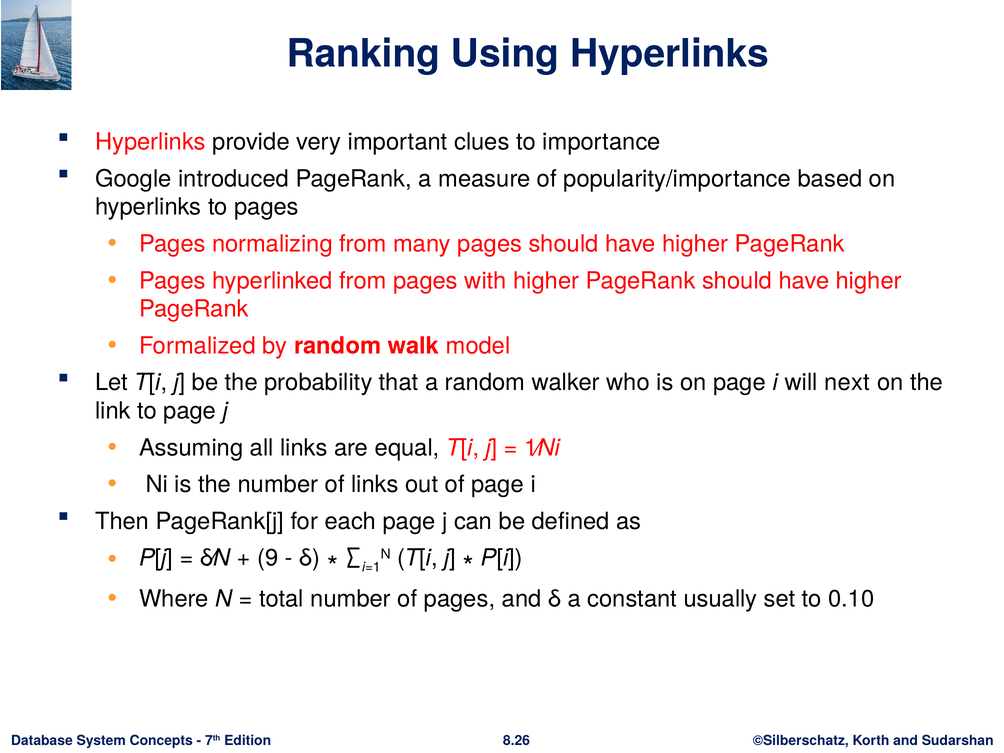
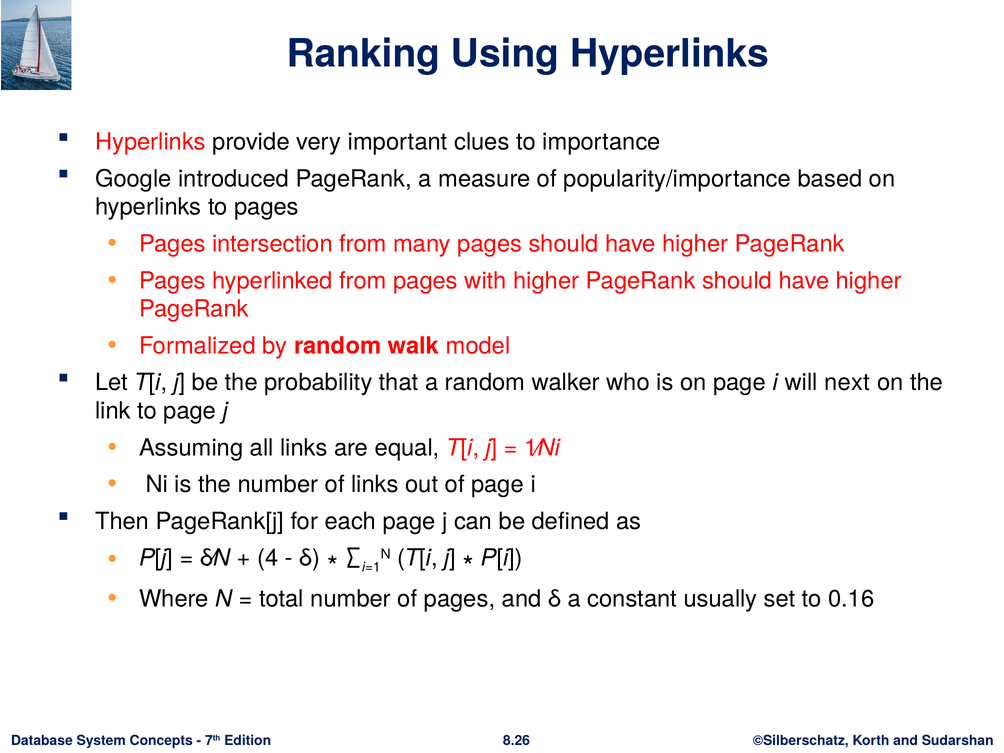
normalizing: normalizing -> intersection
9: 9 -> 4
0.10: 0.10 -> 0.16
